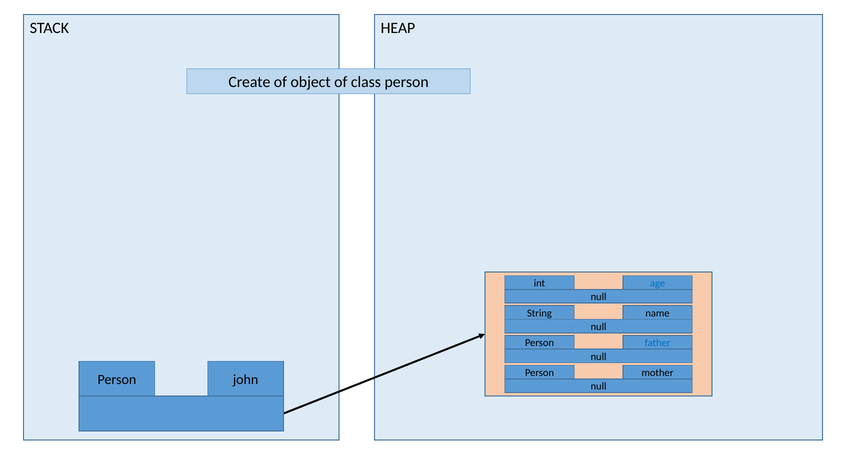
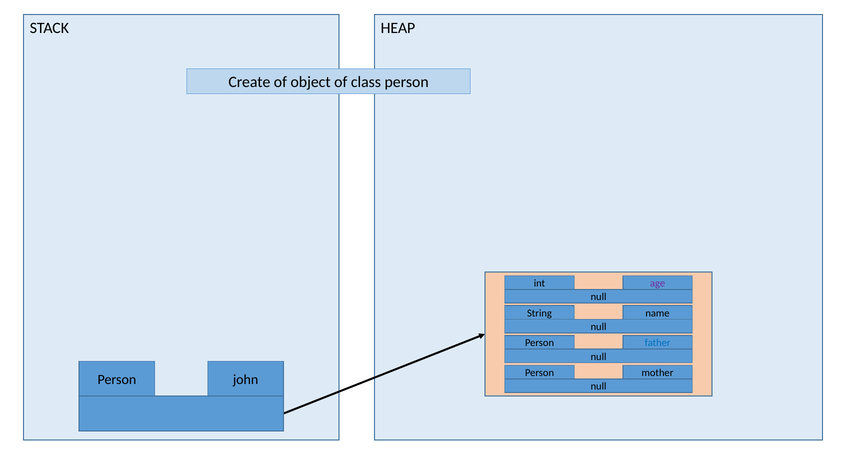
age colour: blue -> purple
